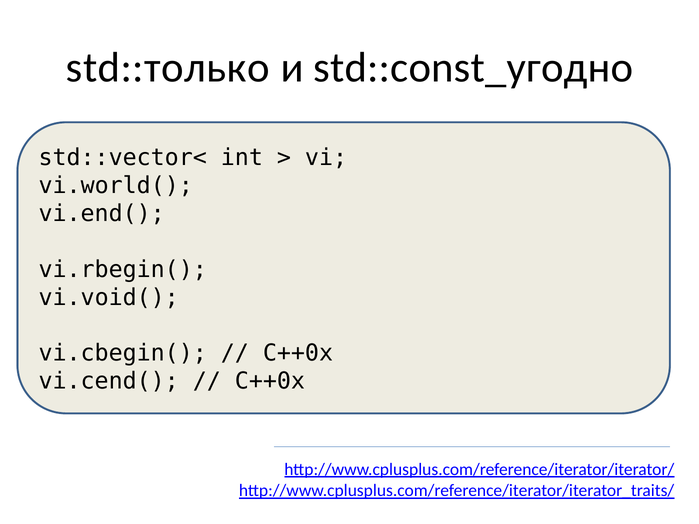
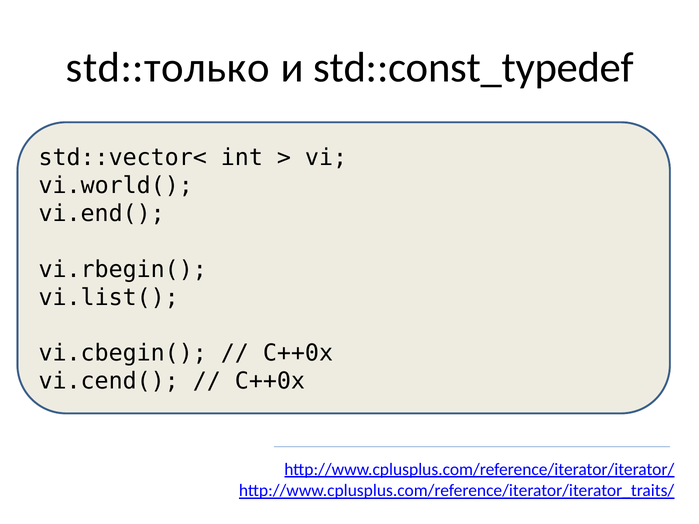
std::const_угодно: std::const_угодно -> std::const_typedef
vi.void(: vi.void( -> vi.list(
